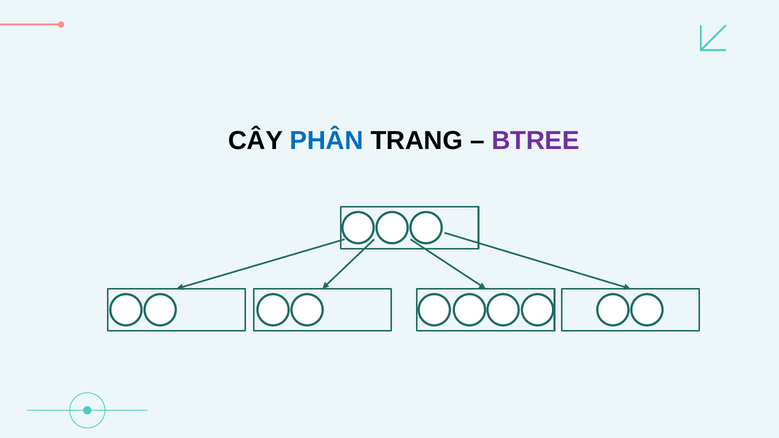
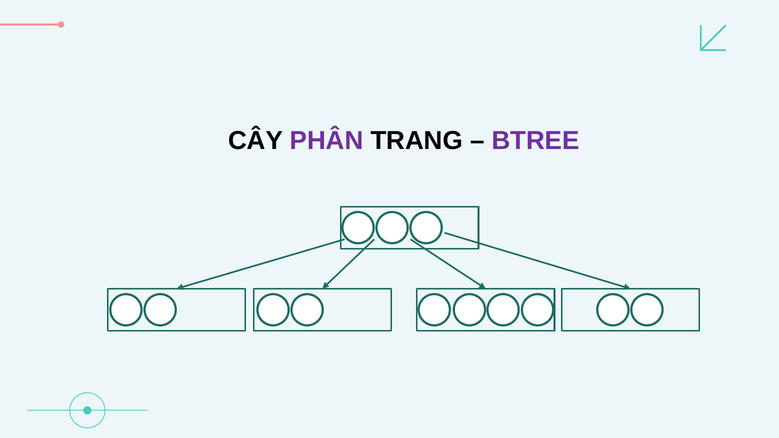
PHÂN colour: blue -> purple
